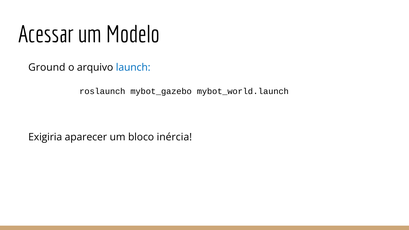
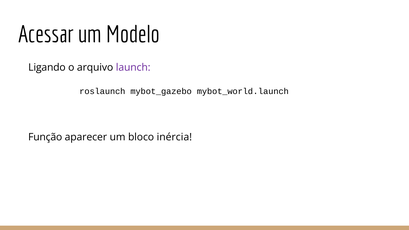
Ground: Ground -> Ligando
launch colour: blue -> purple
Exigiria: Exigiria -> Função
